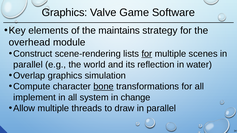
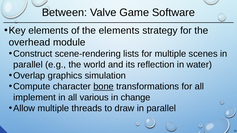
Graphics at (65, 12): Graphics -> Between
the maintains: maintains -> elements
for at (147, 54) underline: present -> none
system: system -> various
